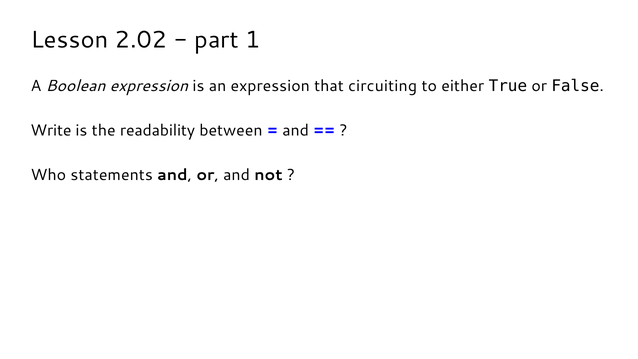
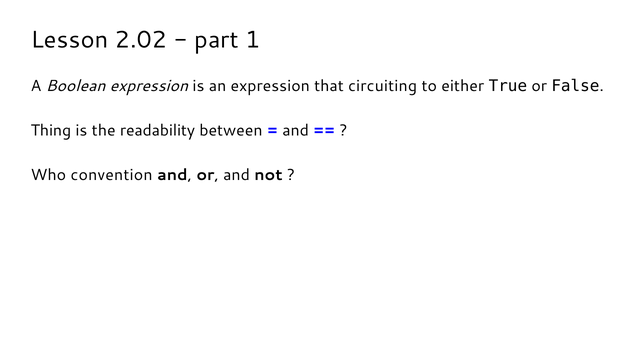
Write: Write -> Thing
statements: statements -> convention
